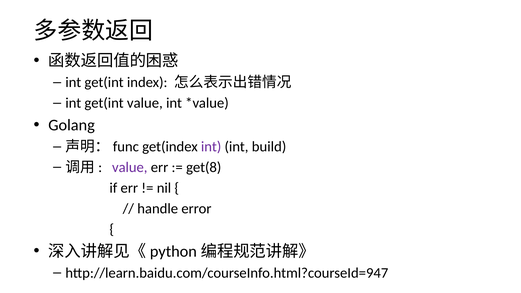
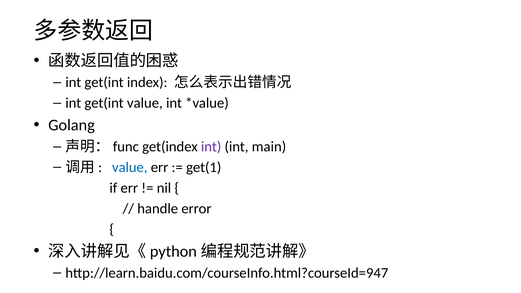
build: build -> main
value at (130, 167) colour: purple -> blue
get(8: get(8 -> get(1
